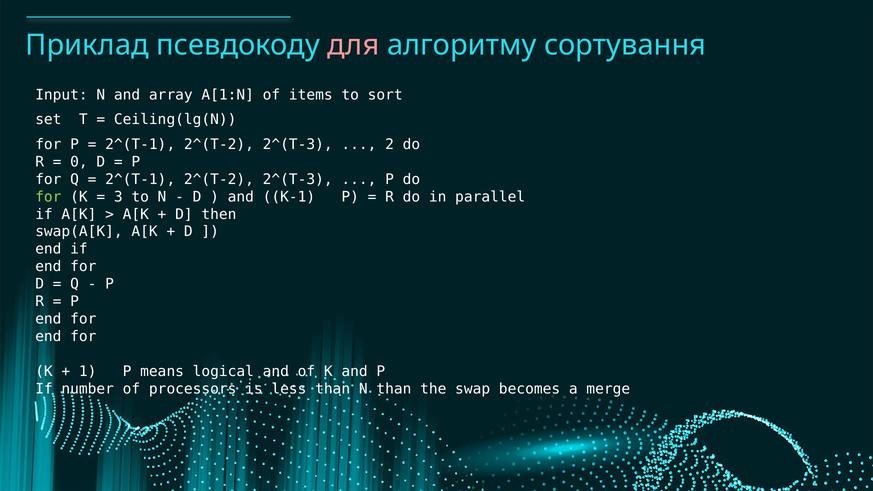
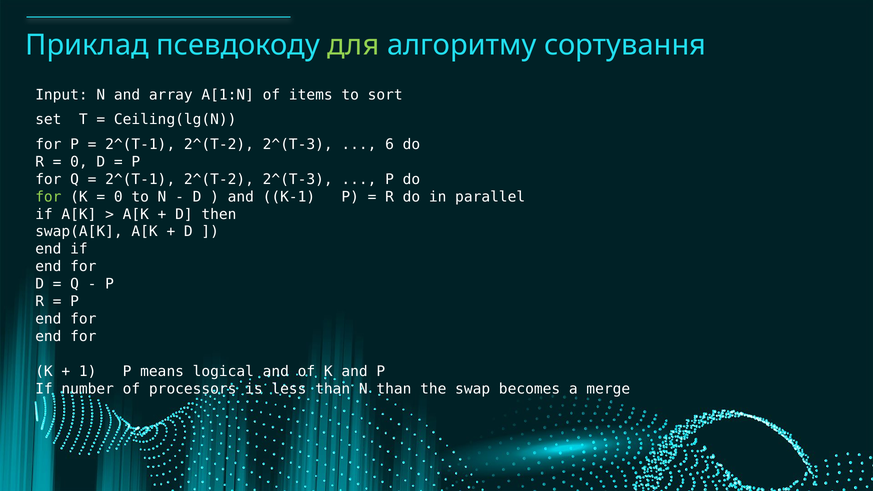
для colour: pink -> light green
2: 2 -> 6
3 at (118, 197): 3 -> 0
